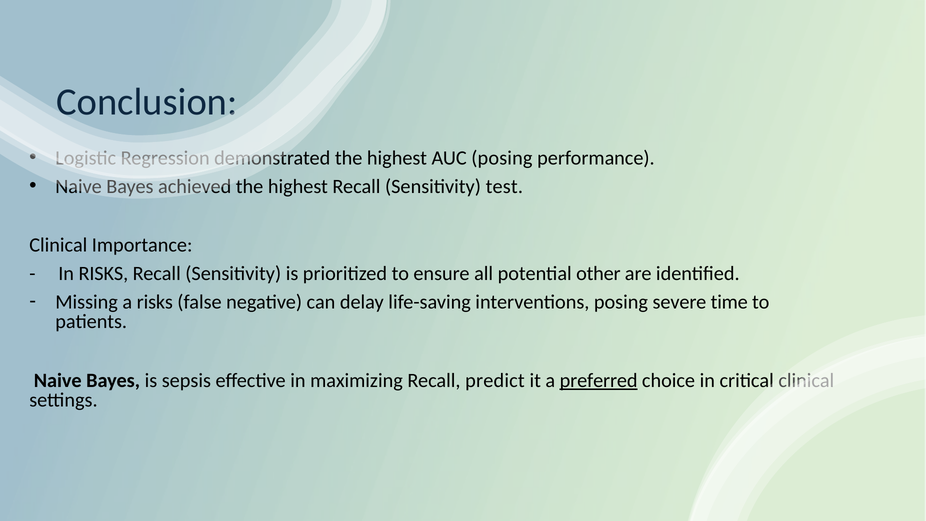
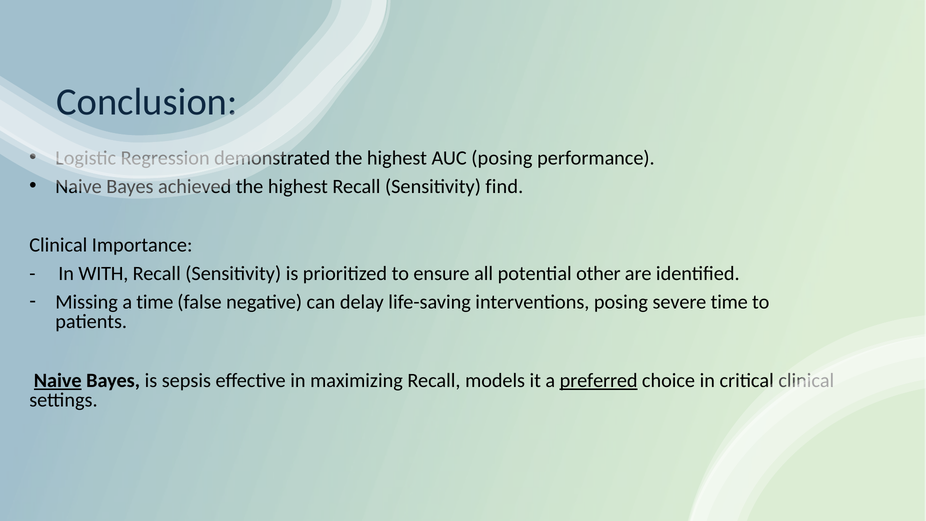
test: test -> find
In RISKS: RISKS -> WITH
a risks: risks -> time
Naive at (58, 380) underline: none -> present
predict: predict -> models
